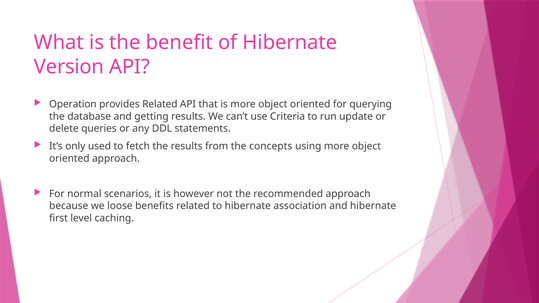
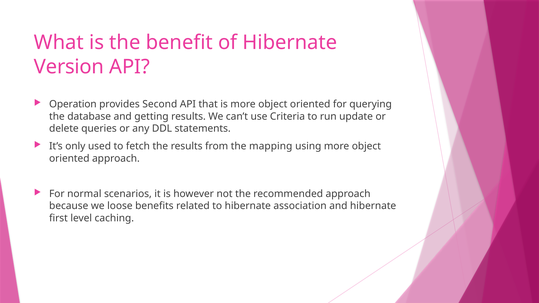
provides Related: Related -> Second
concepts: concepts -> mapping
